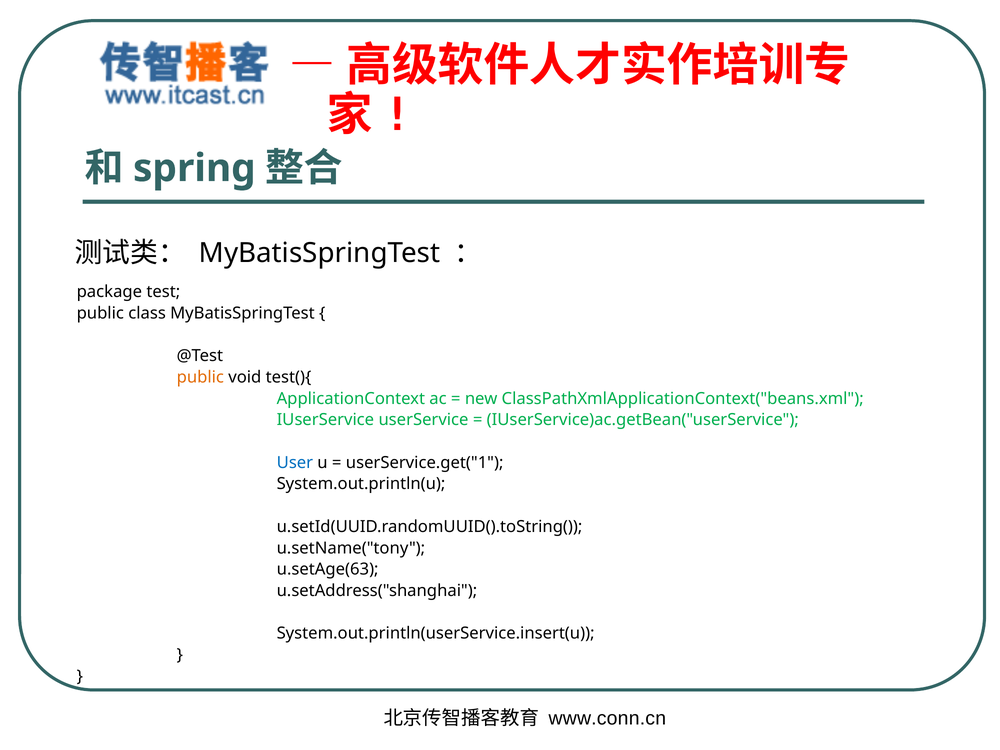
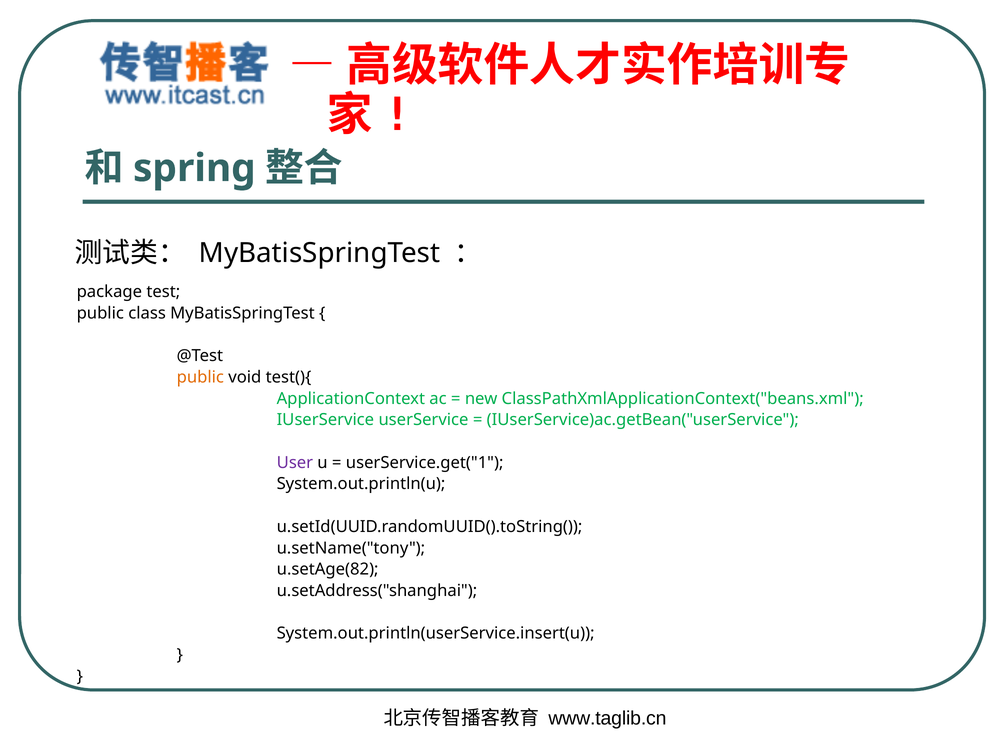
User colour: blue -> purple
u.setAge(63: u.setAge(63 -> u.setAge(82
www.conn.cn: www.conn.cn -> www.taglib.cn
